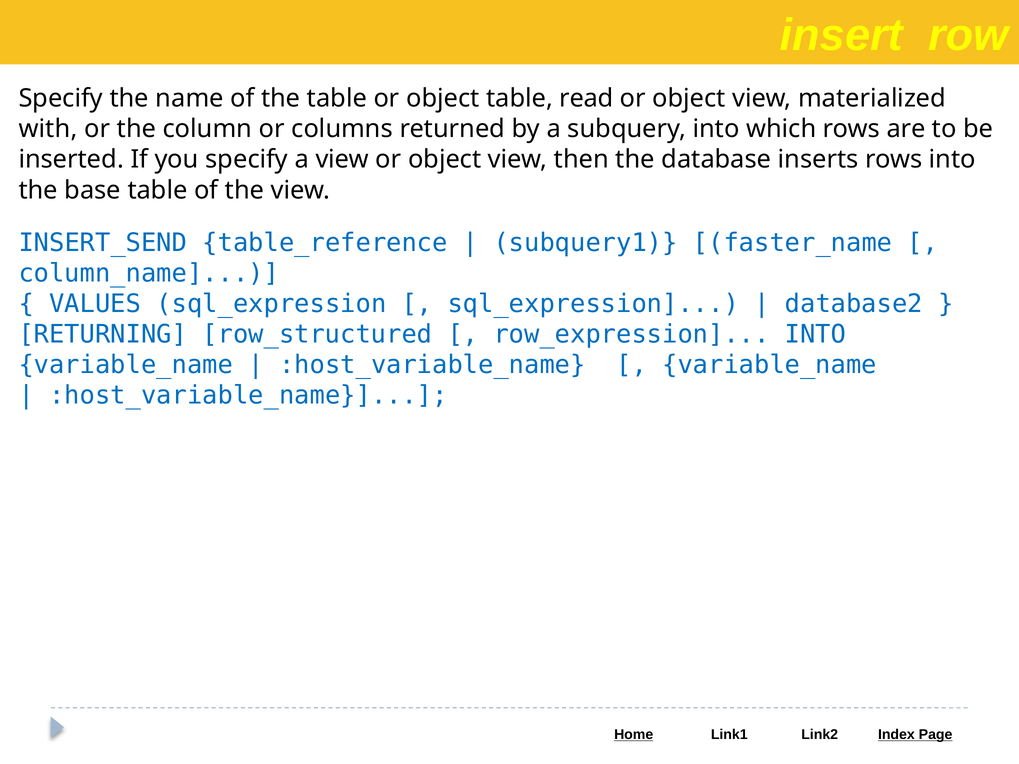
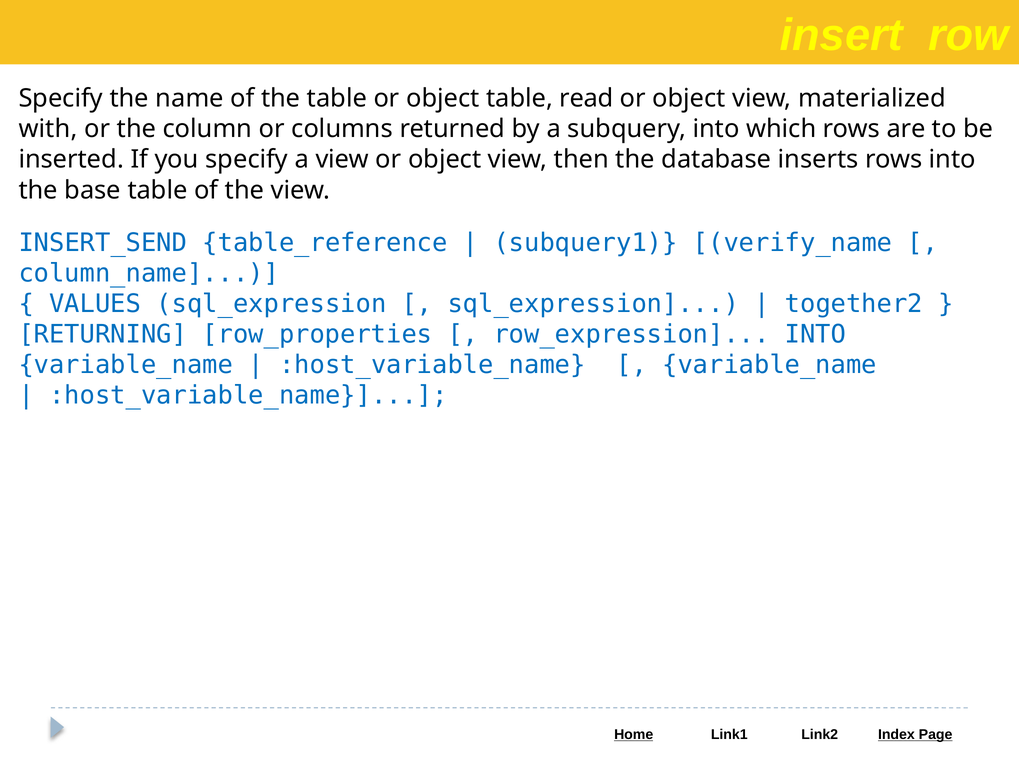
faster_name: faster_name -> verify_name
database2: database2 -> together2
row_structured: row_structured -> row_properties
